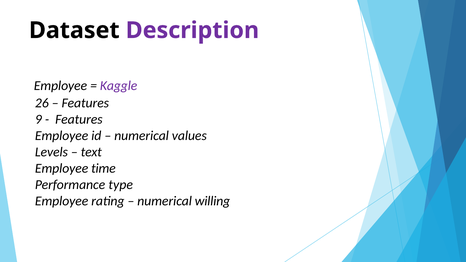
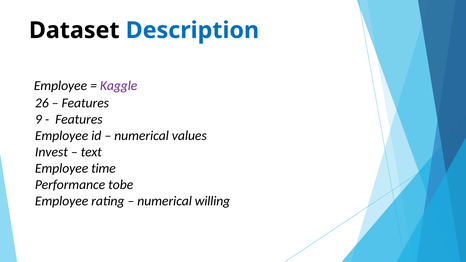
Description colour: purple -> blue
Levels: Levels -> Invest
type: type -> tobe
